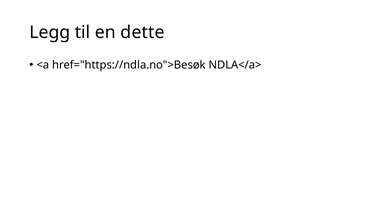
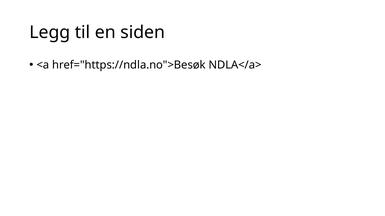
dette: dette -> siden
